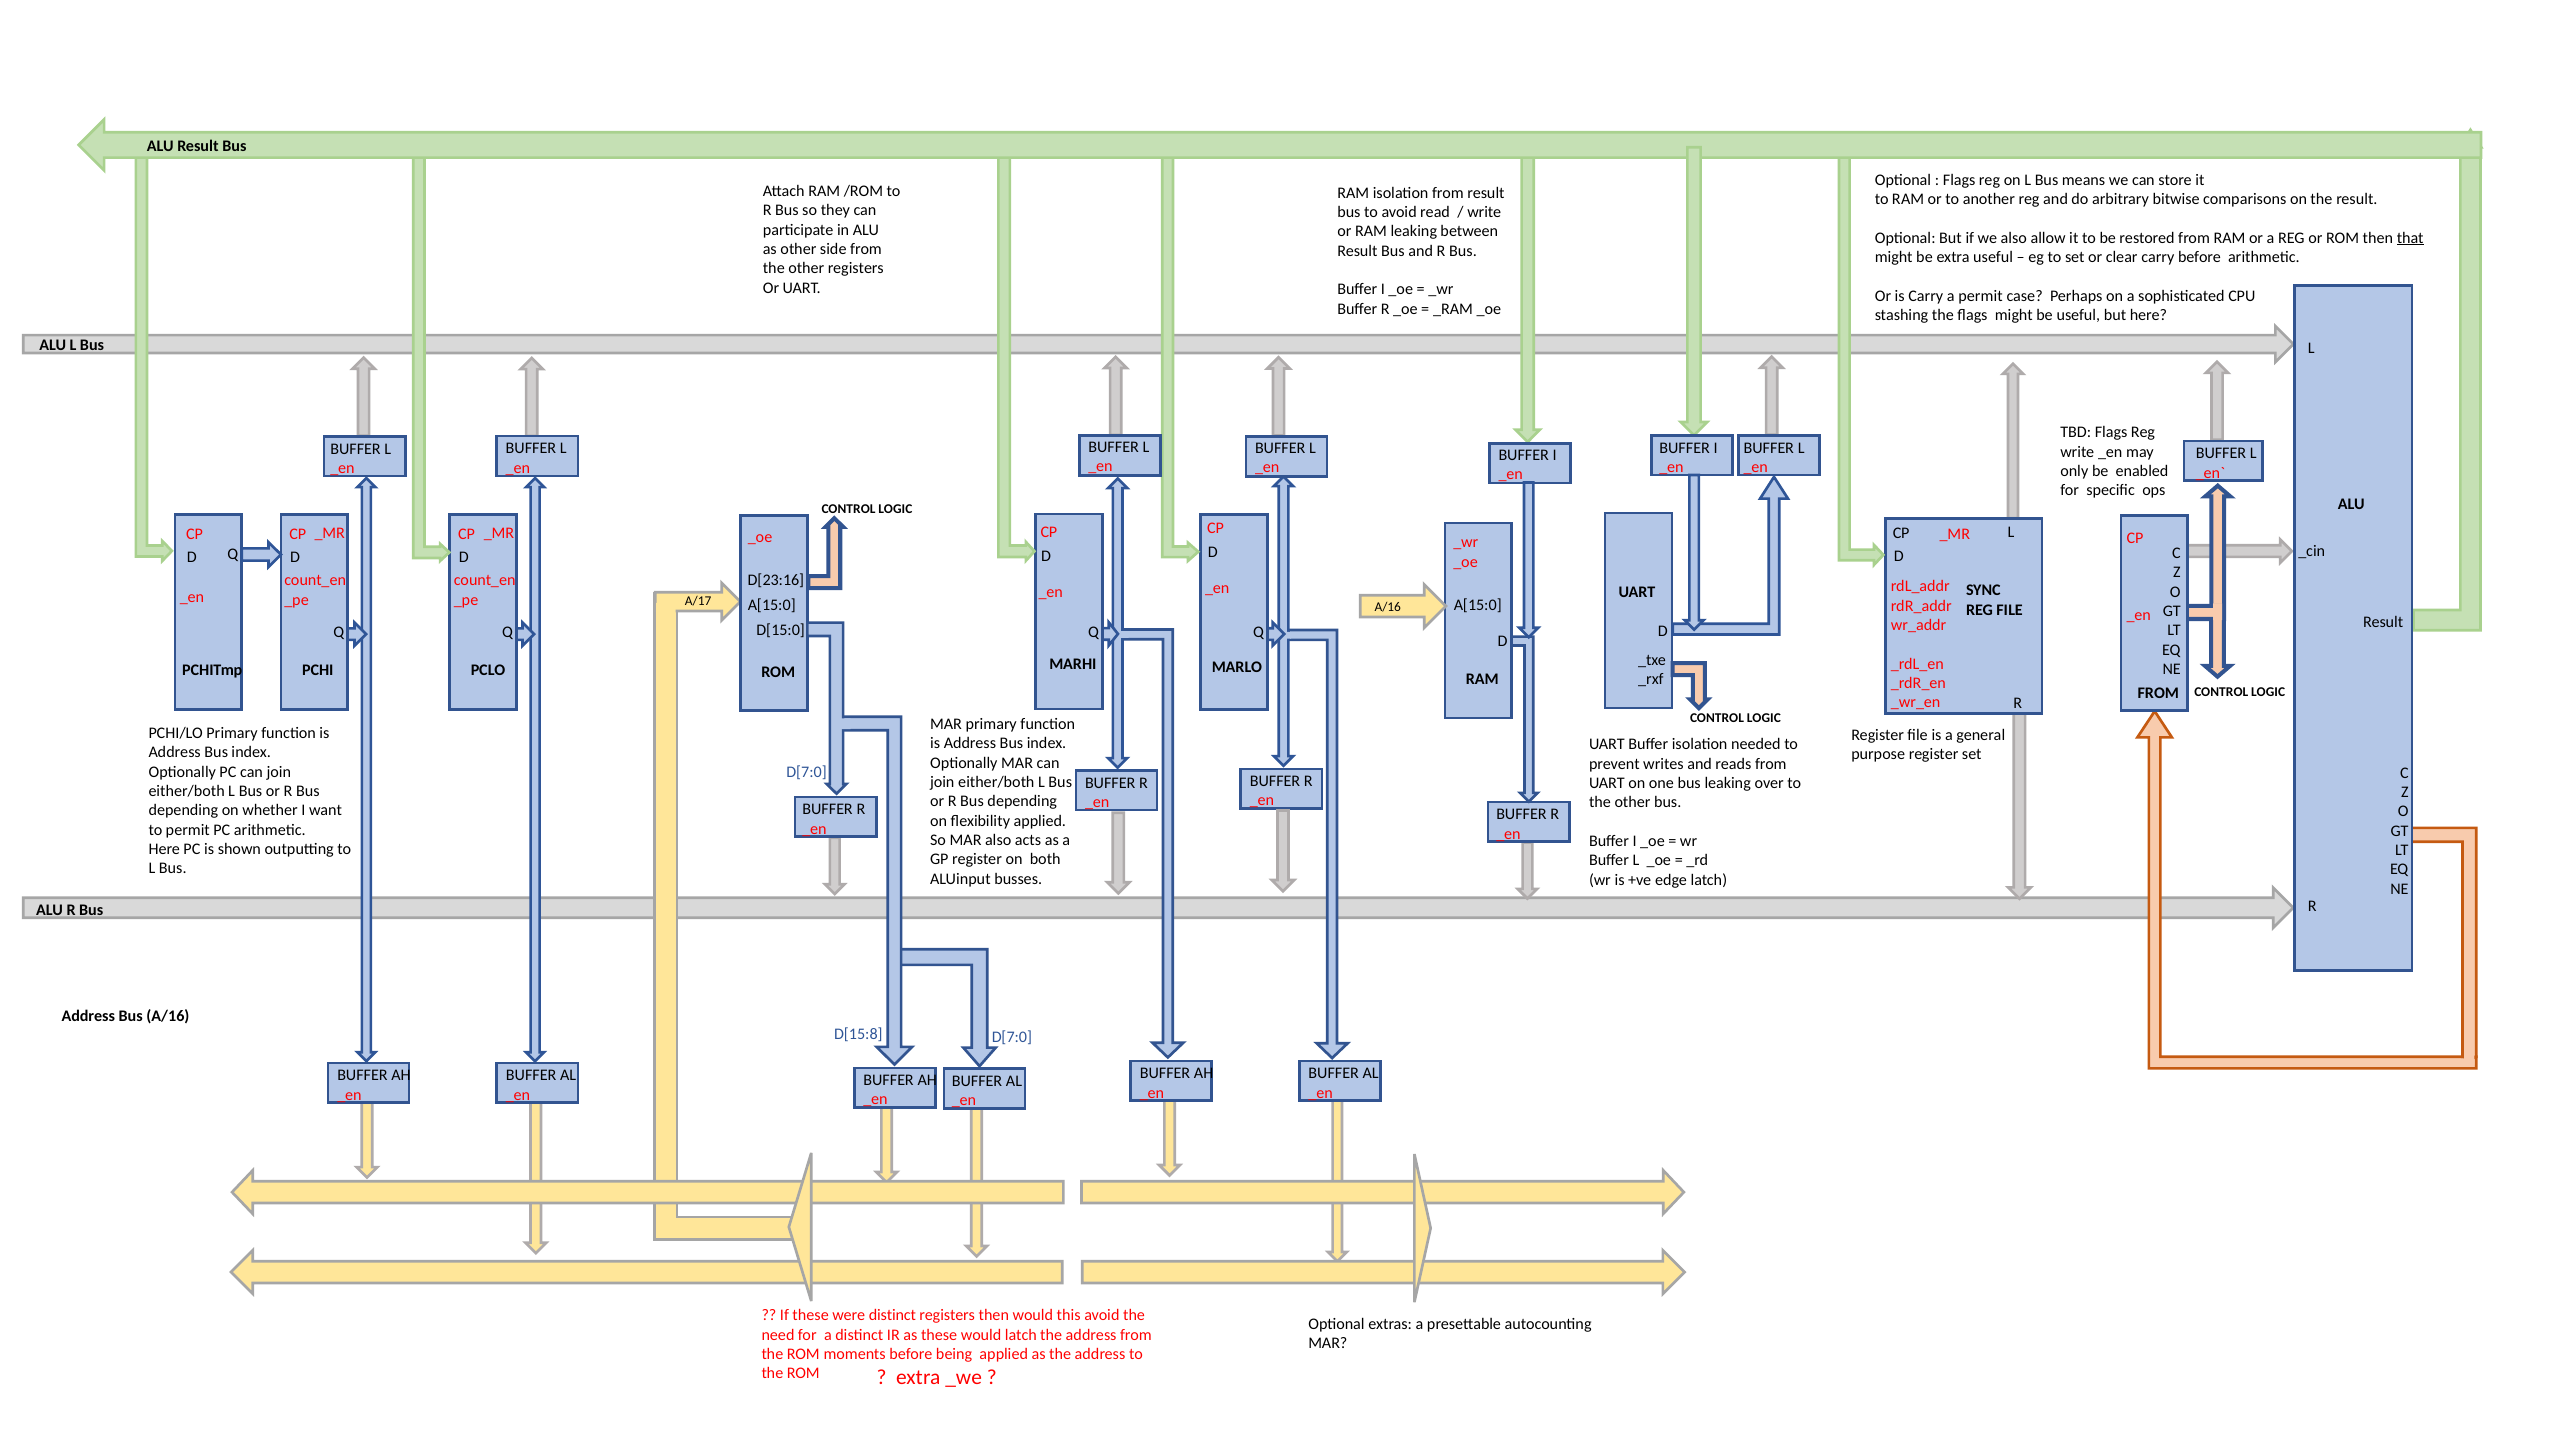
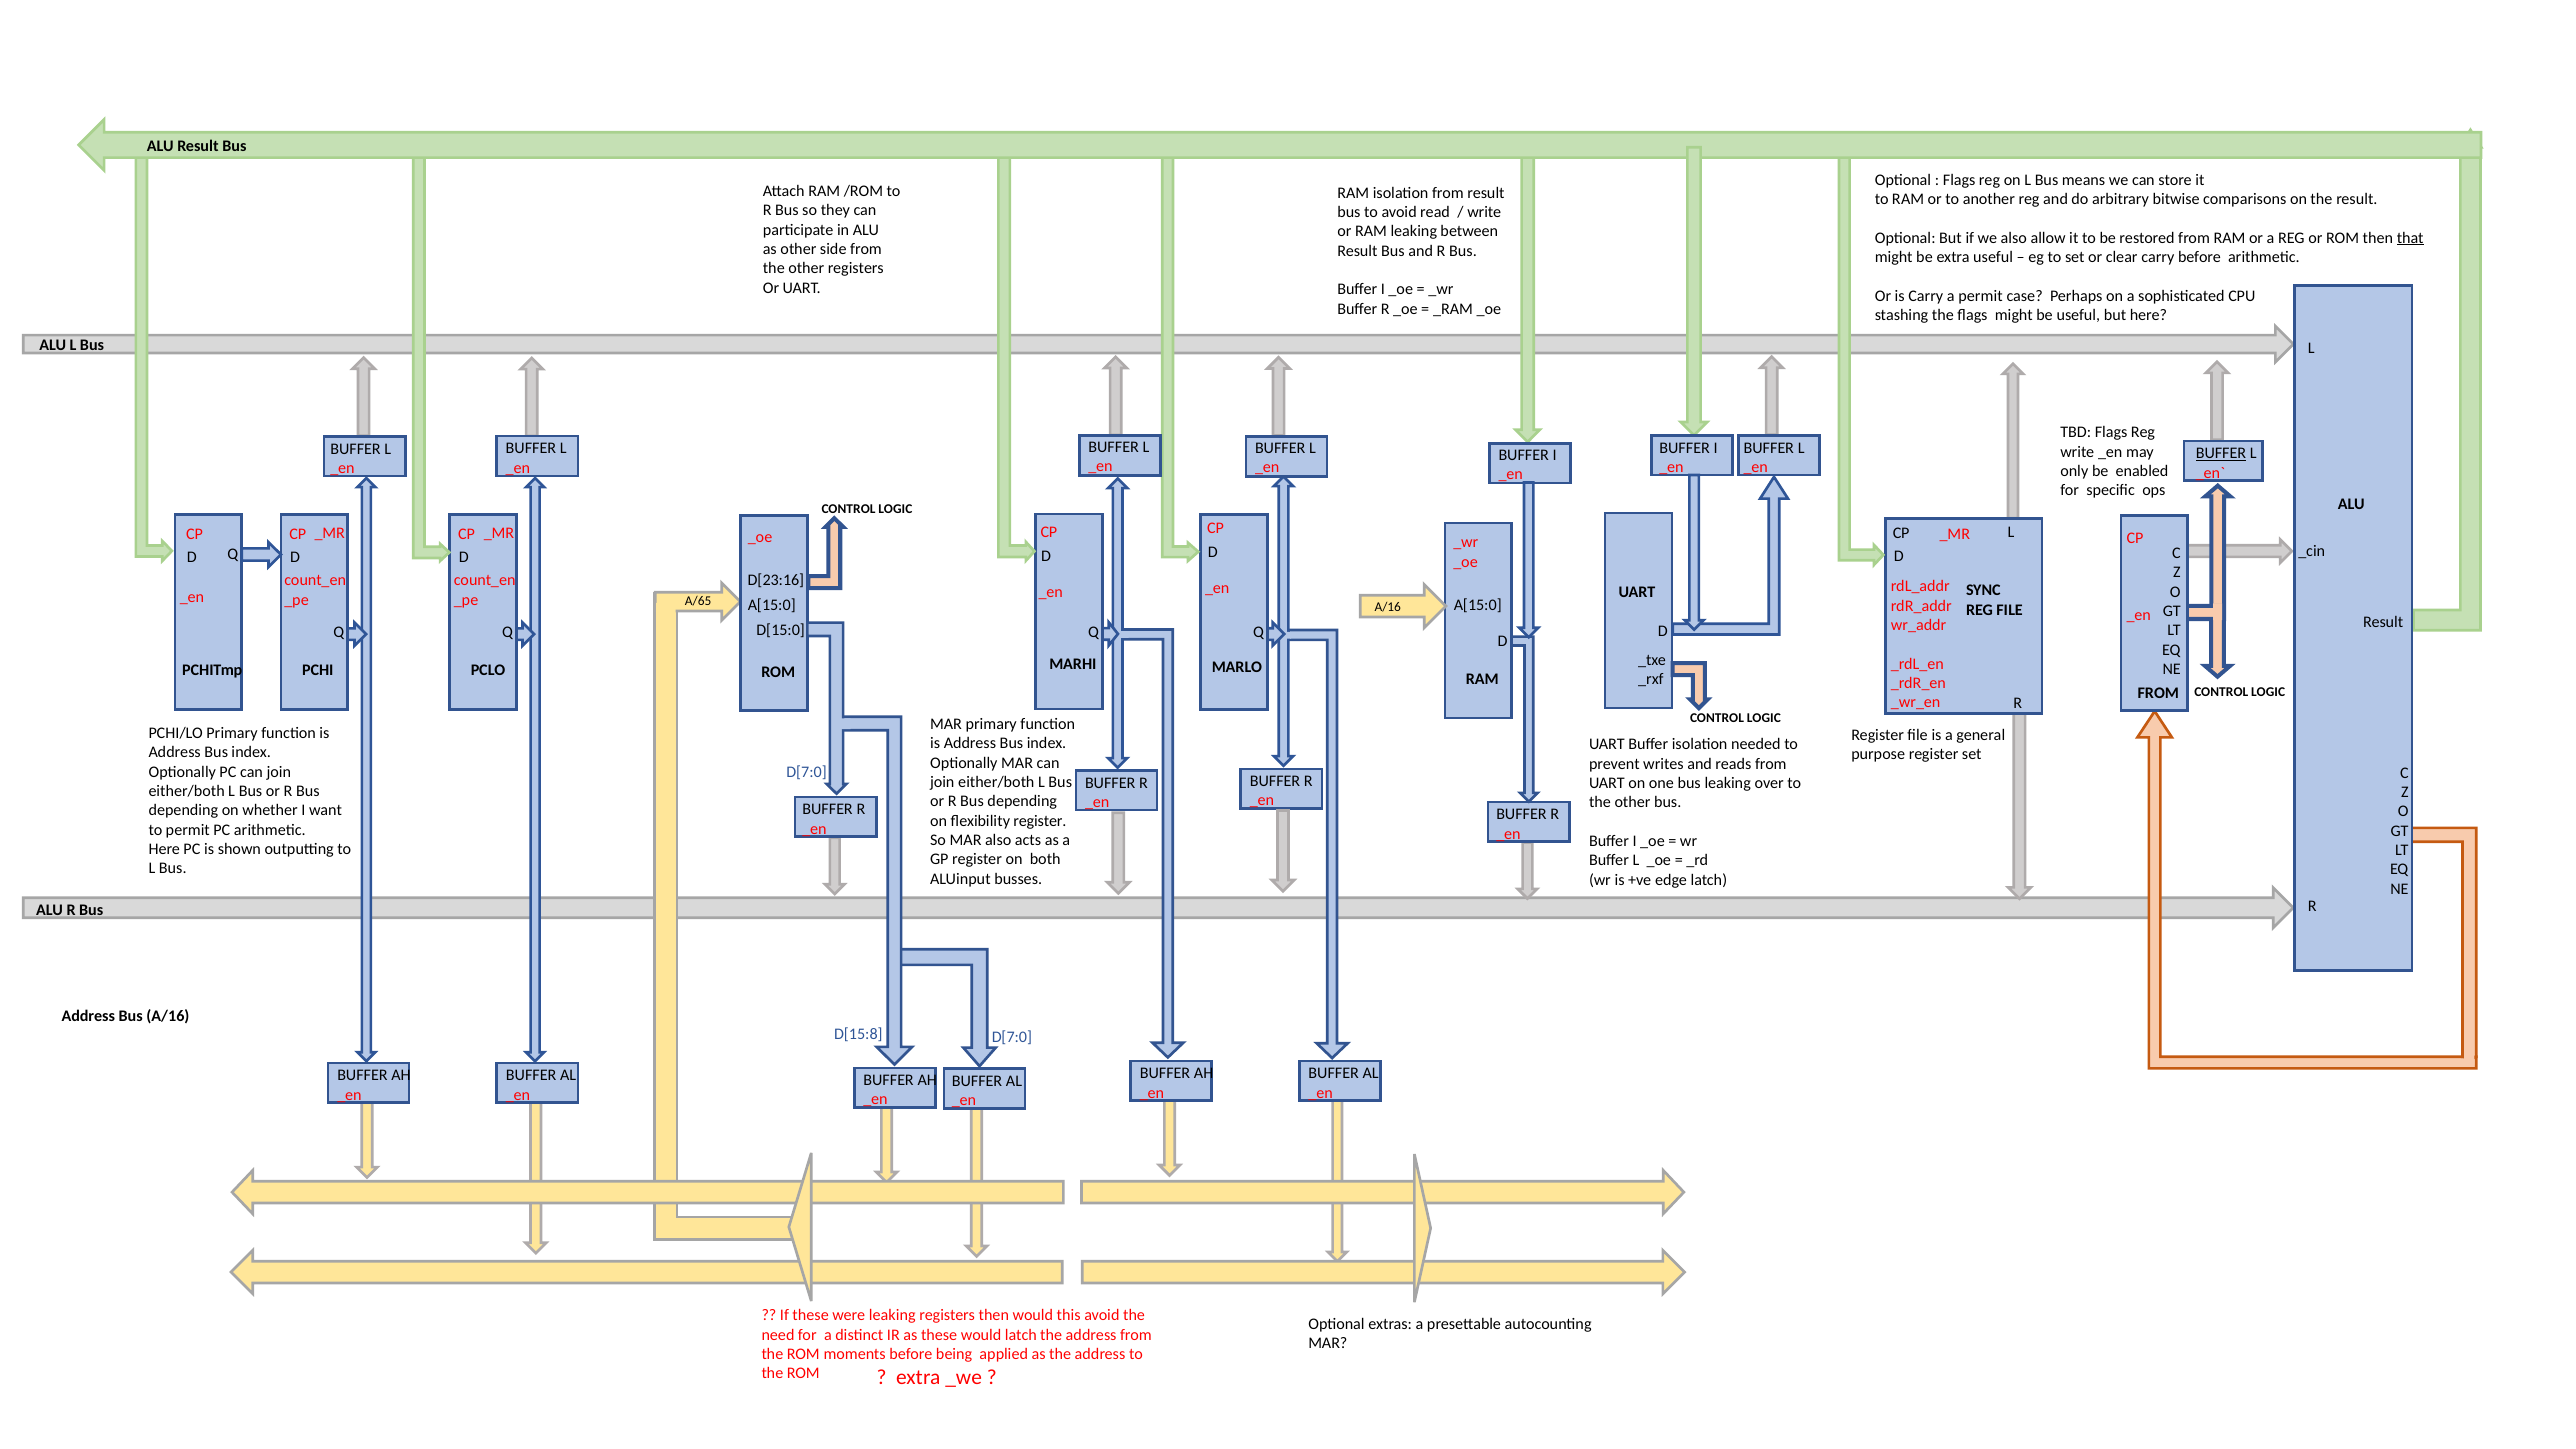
BUFFER at (2221, 453) underline: none -> present
A/17: A/17 -> A/65
flexibility applied: applied -> register
were distinct: distinct -> leaking
